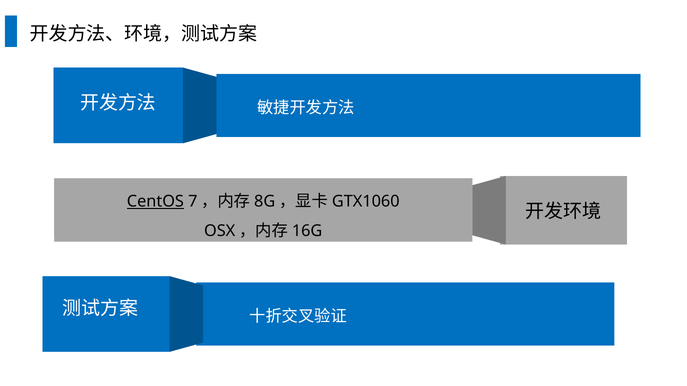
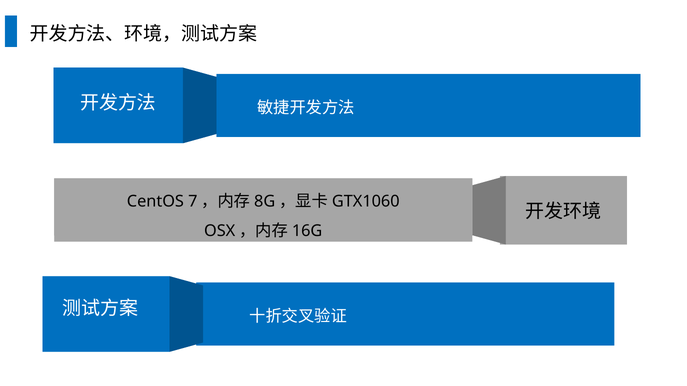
CentOS underline: present -> none
